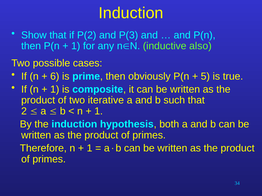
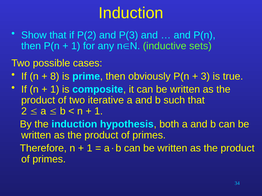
also: also -> sets
6: 6 -> 8
5: 5 -> 3
